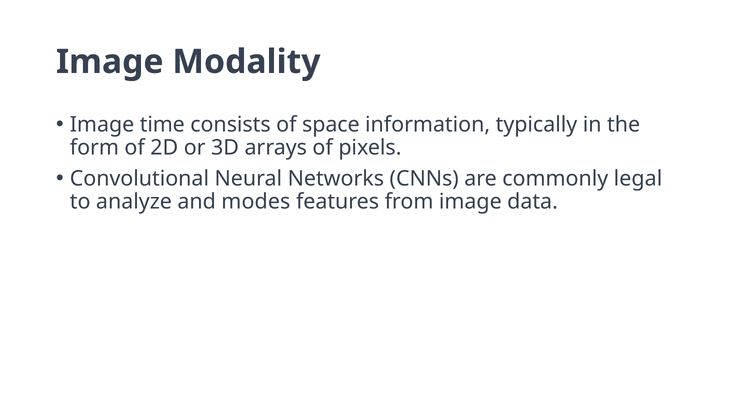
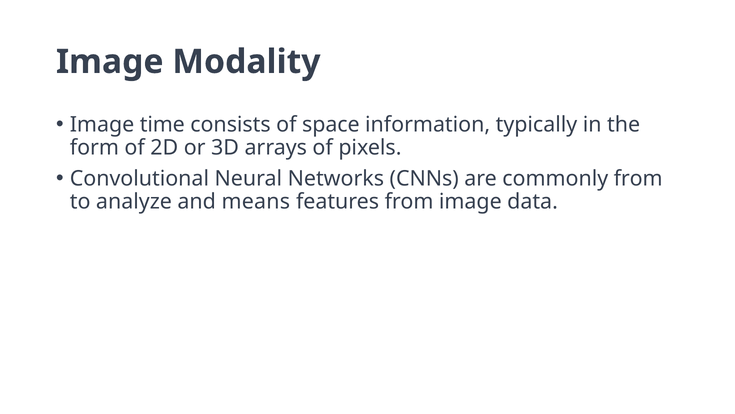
commonly legal: legal -> from
modes: modes -> means
